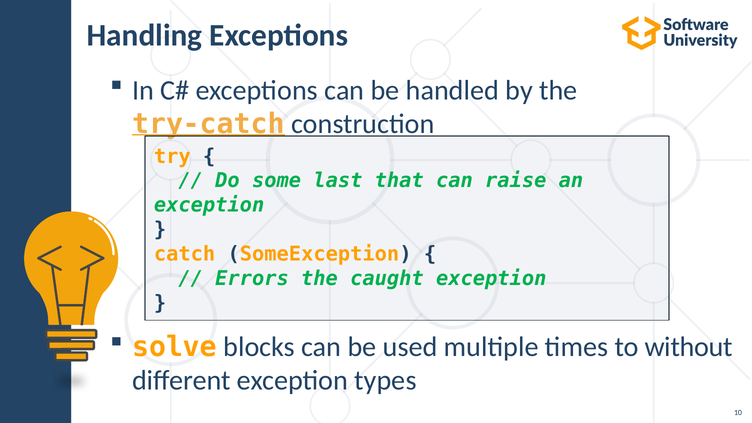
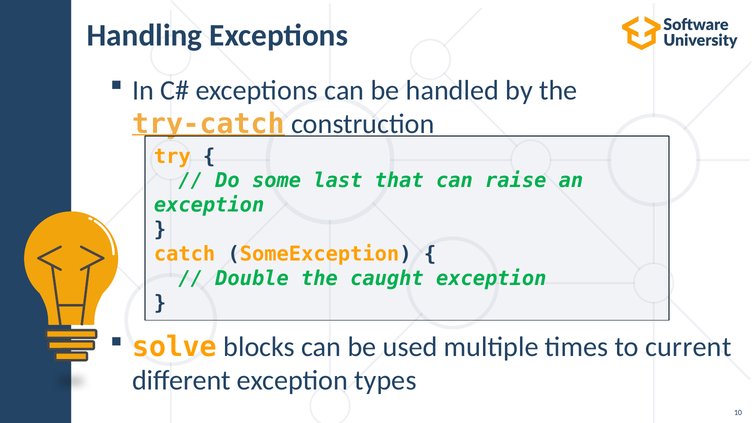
Errors: Errors -> Double
without: without -> current
